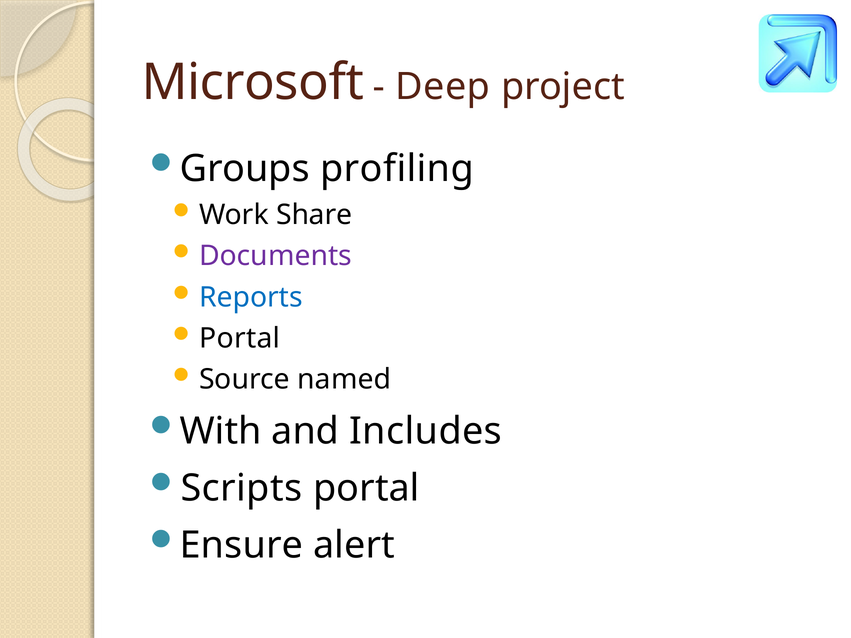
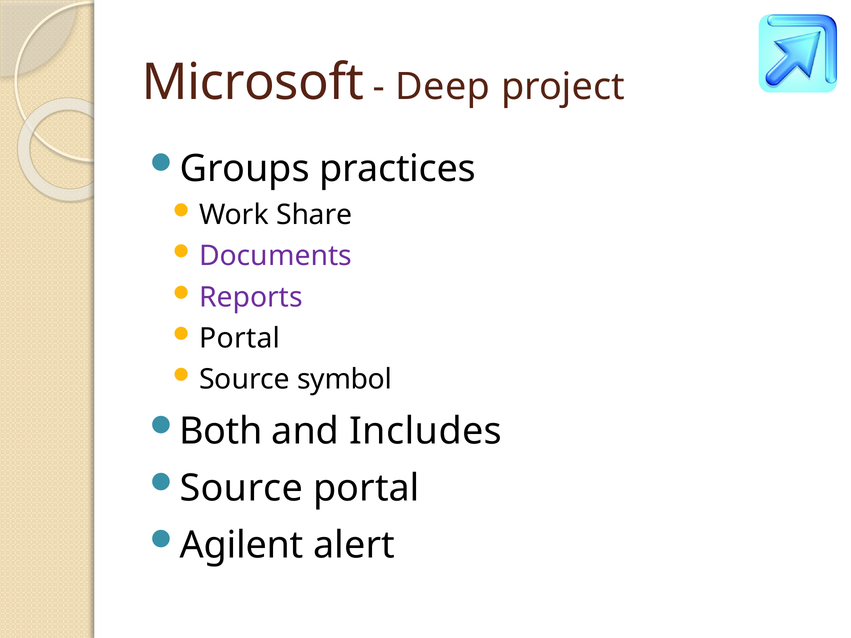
profiling: profiling -> practices
Reports colour: blue -> purple
named: named -> symbol
With: With -> Both
Scripts at (241, 489): Scripts -> Source
Ensure: Ensure -> Agilent
